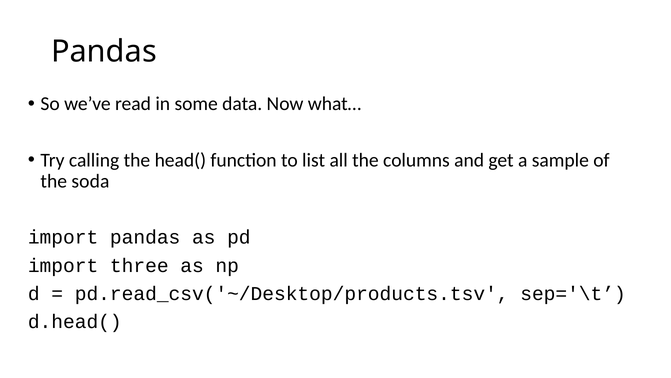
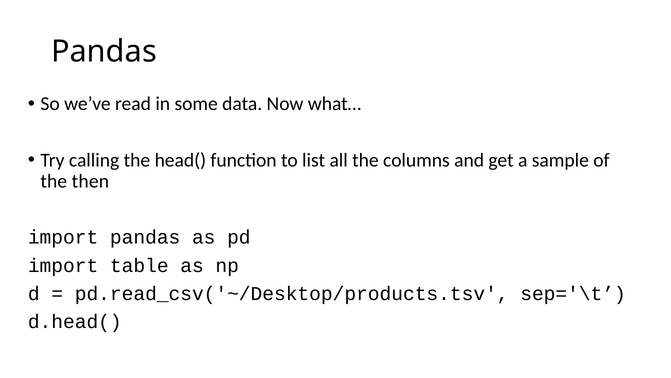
soda: soda -> then
three: three -> table
